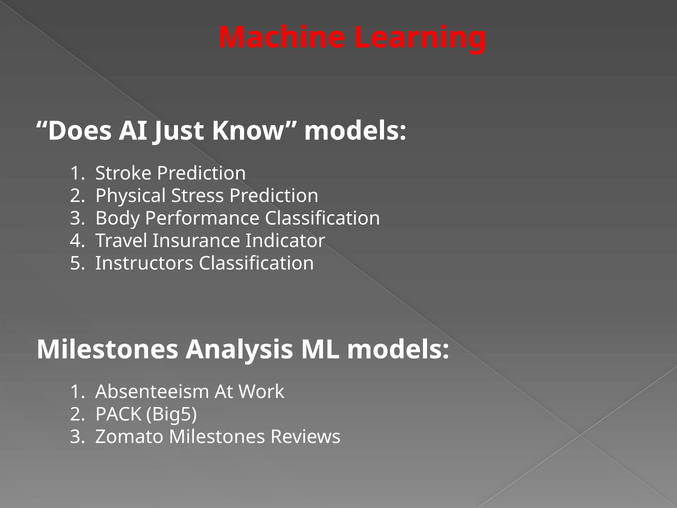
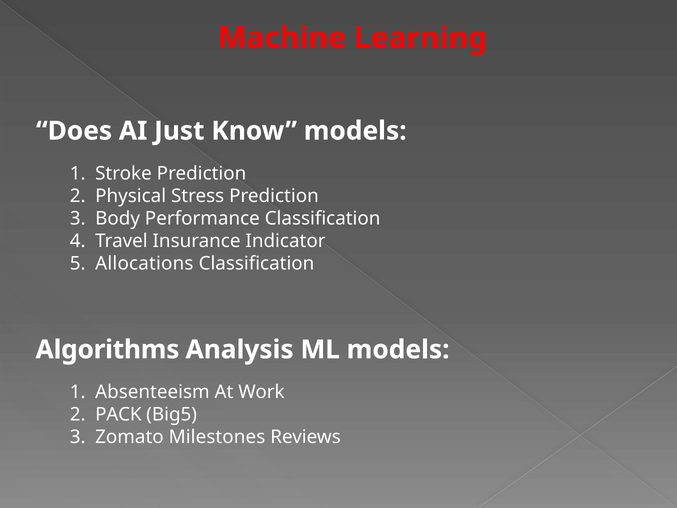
Instructors: Instructors -> Allocations
Milestones at (107, 349): Milestones -> Algorithms
